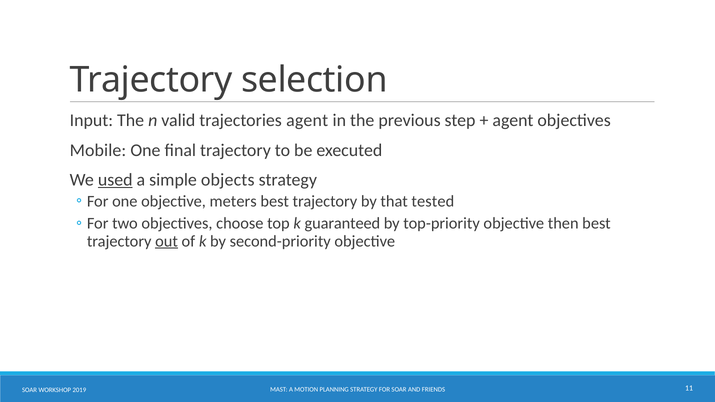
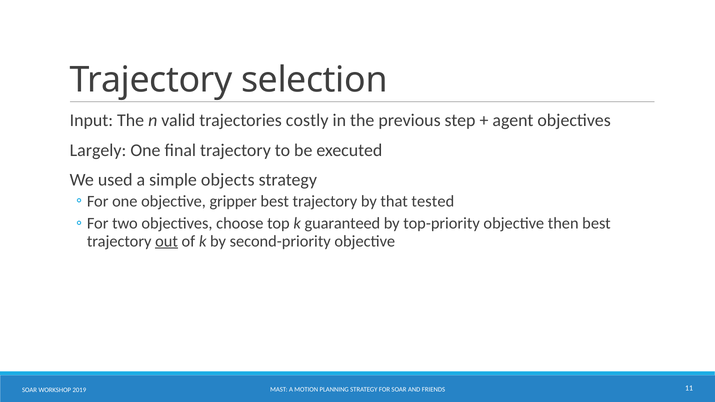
trajectories agent: agent -> costly
Mobile: Mobile -> Largely
used underline: present -> none
meters: meters -> gripper
